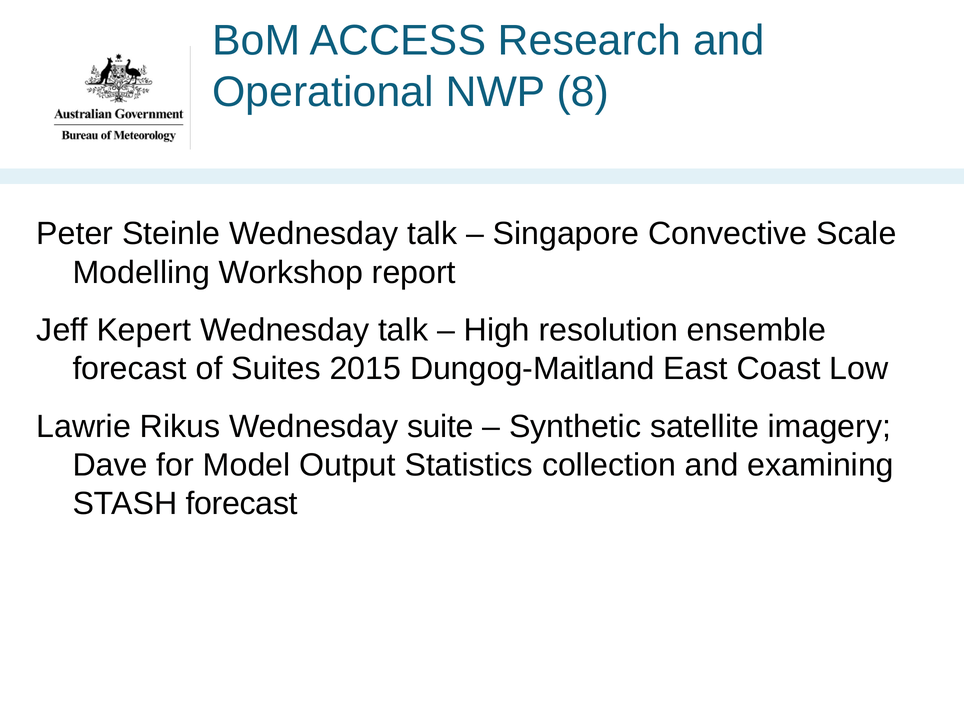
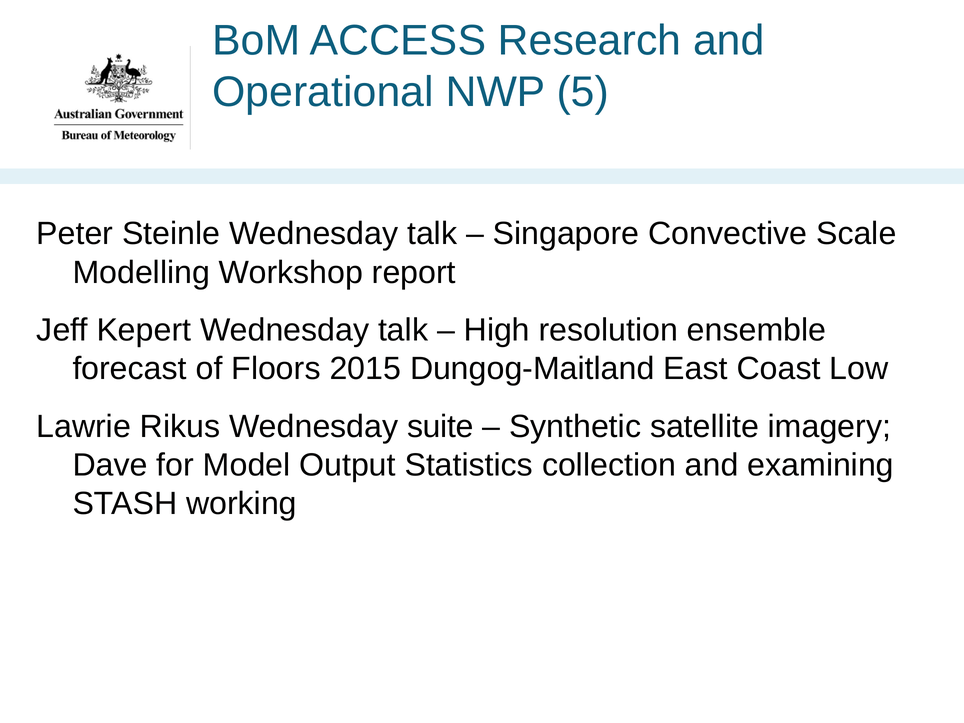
8: 8 -> 5
Suites: Suites -> Floors
STASH forecast: forecast -> working
